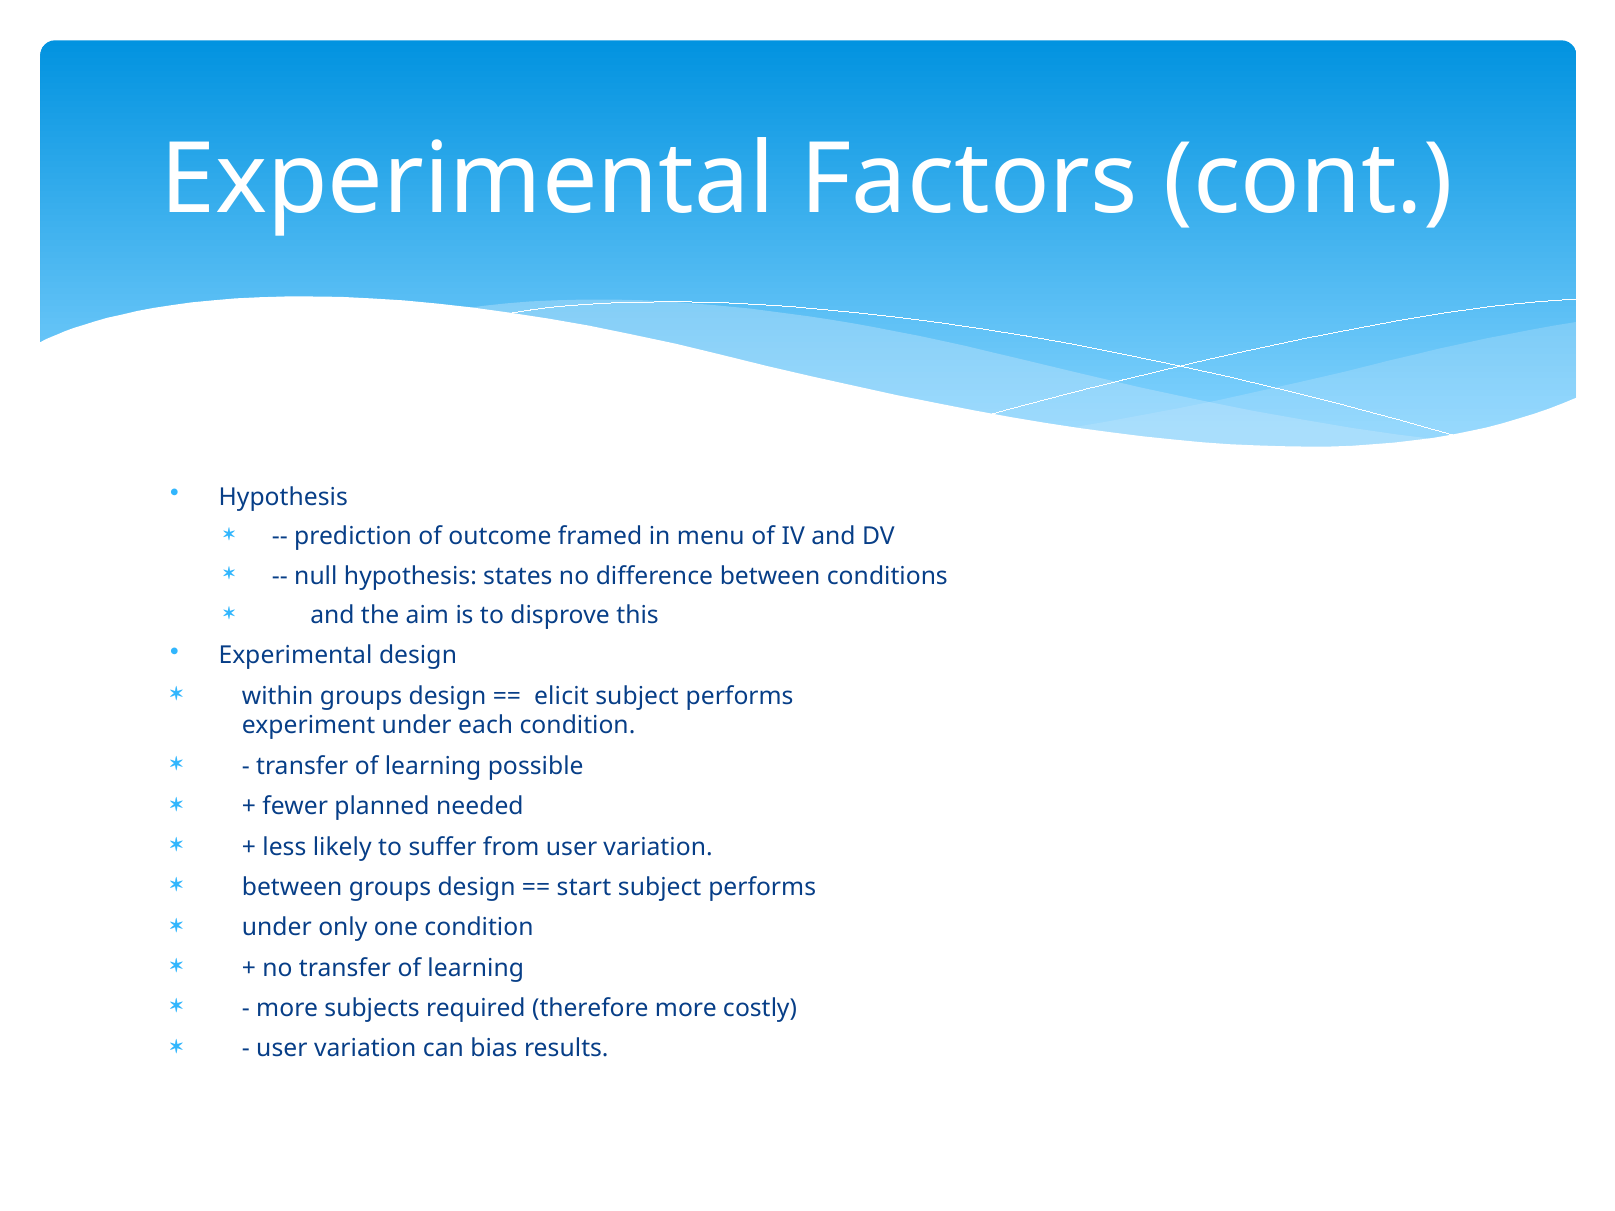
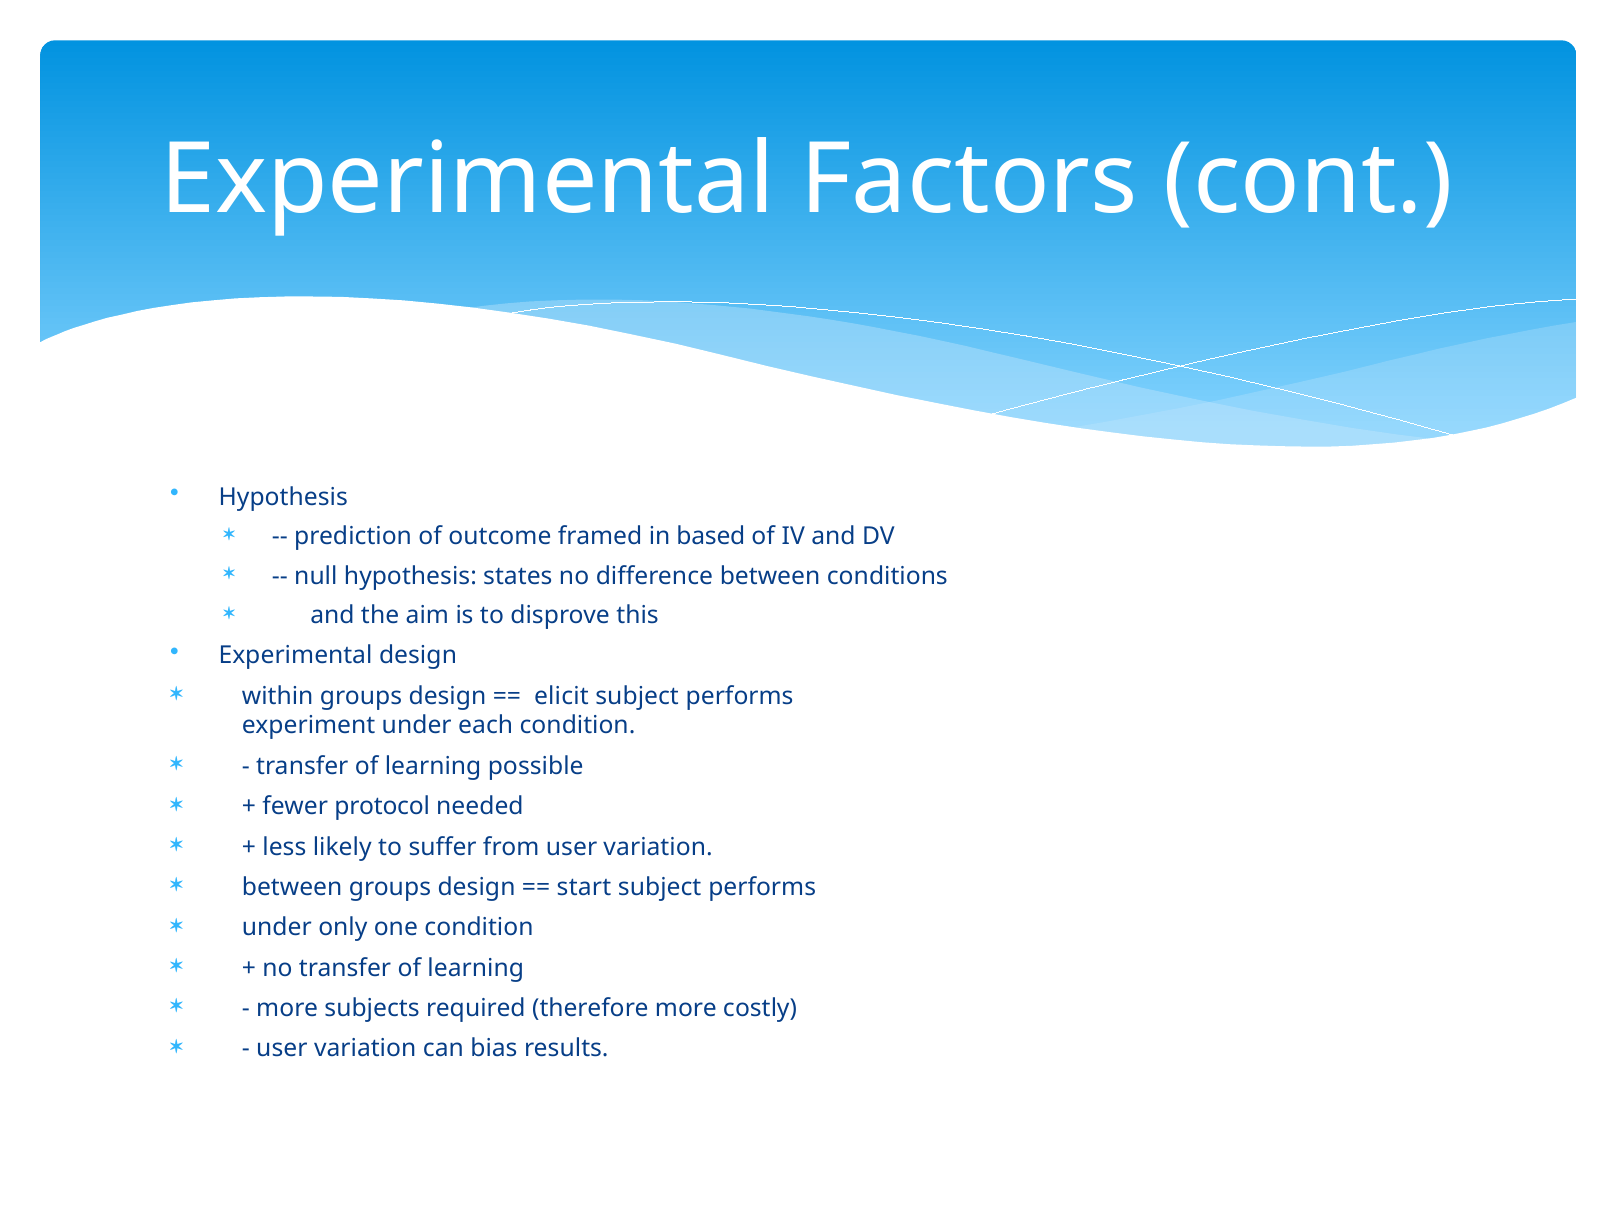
menu: menu -> based
planned: planned -> protocol
